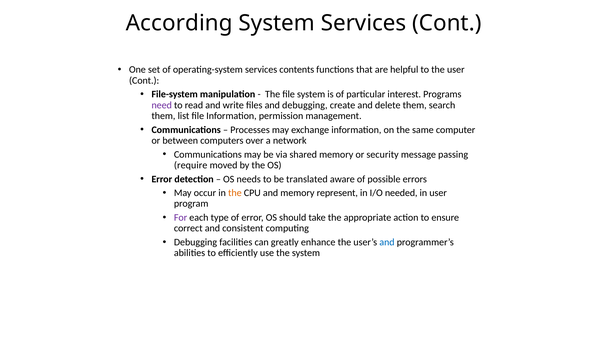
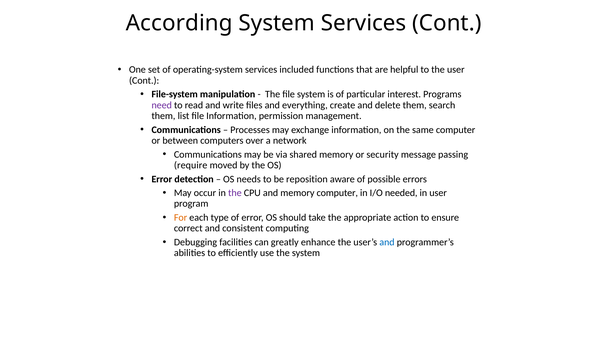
contents: contents -> included
and debugging: debugging -> everything
translated: translated -> reposition
the at (235, 193) colour: orange -> purple
memory represent: represent -> computer
For colour: purple -> orange
